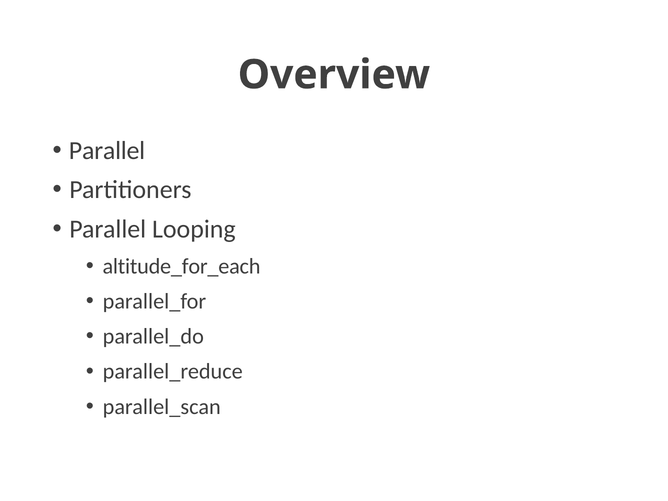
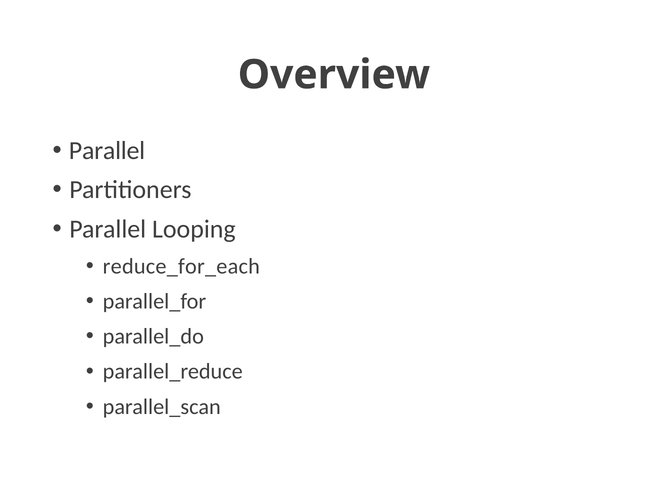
altitude_for_each: altitude_for_each -> reduce_for_each
